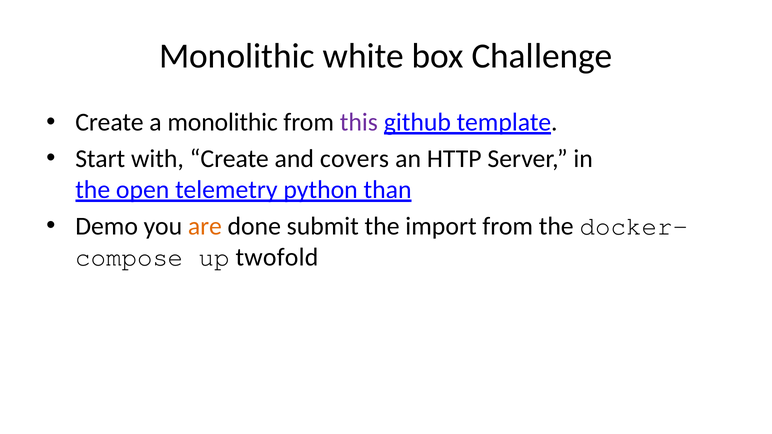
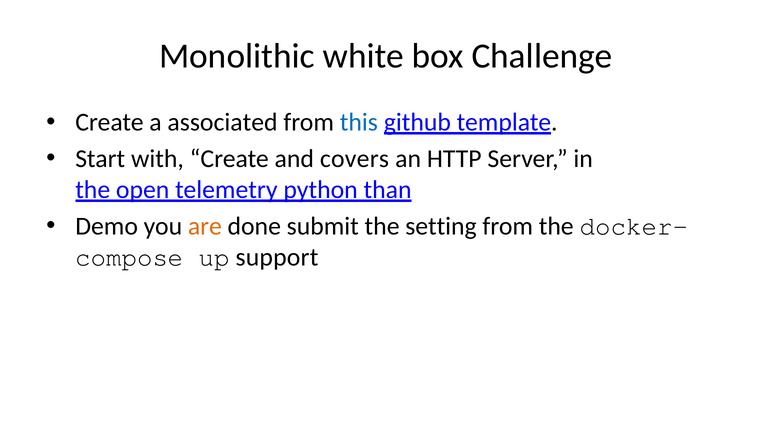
a monolithic: monolithic -> associated
this colour: purple -> blue
import: import -> setting
twofold: twofold -> support
